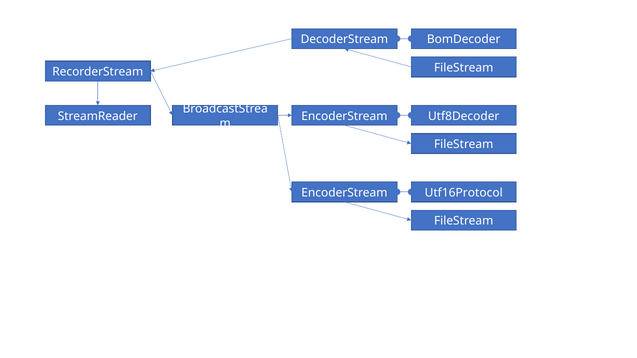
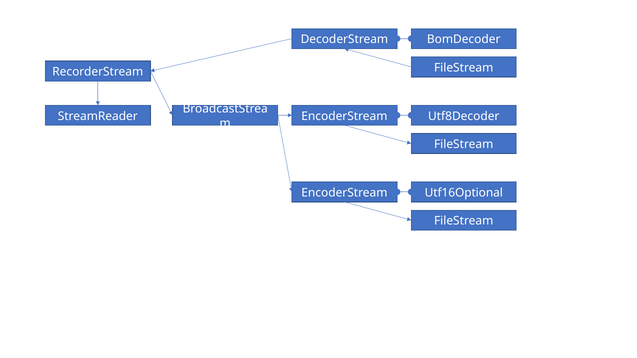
Utf16Protocol: Utf16Protocol -> Utf16Optional
